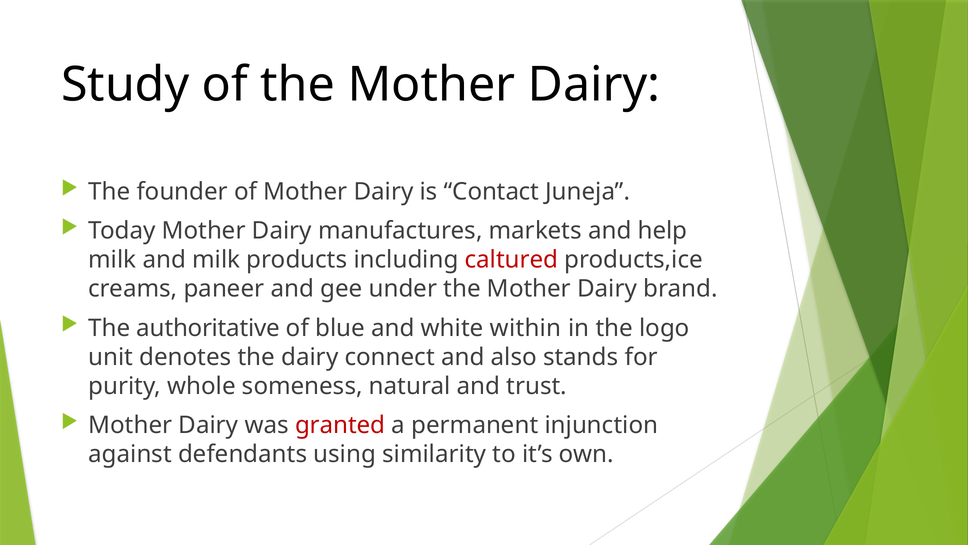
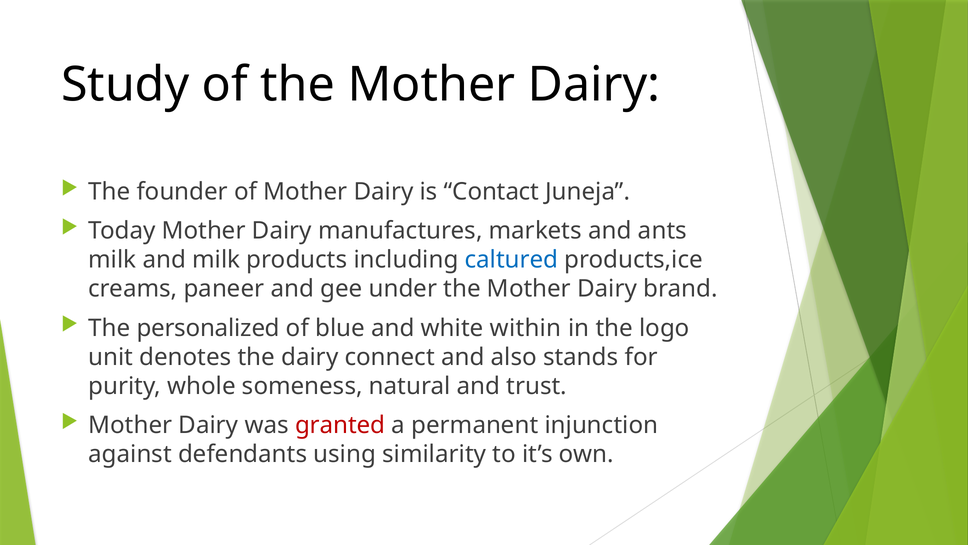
help: help -> ants
caltured colour: red -> blue
authoritative: authoritative -> personalized
